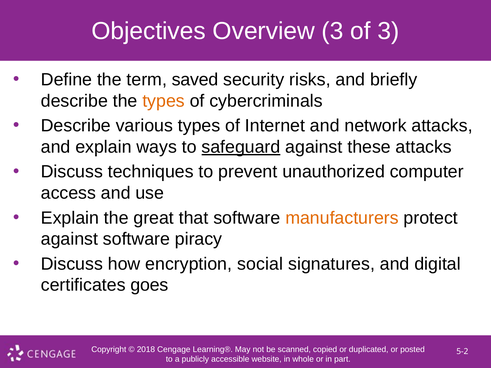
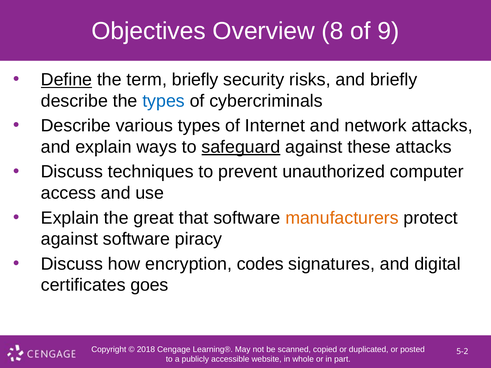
Overview 3: 3 -> 8
of 3: 3 -> 9
Define underline: none -> present
term saved: saved -> briefly
types at (164, 101) colour: orange -> blue
social: social -> codes
